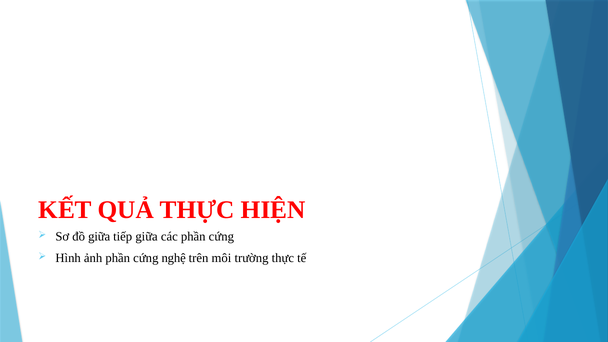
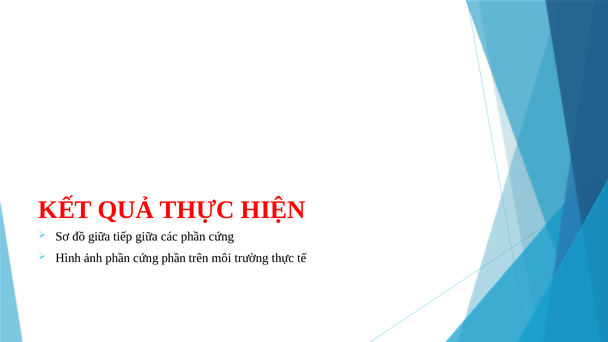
cứng nghệ: nghệ -> phần
